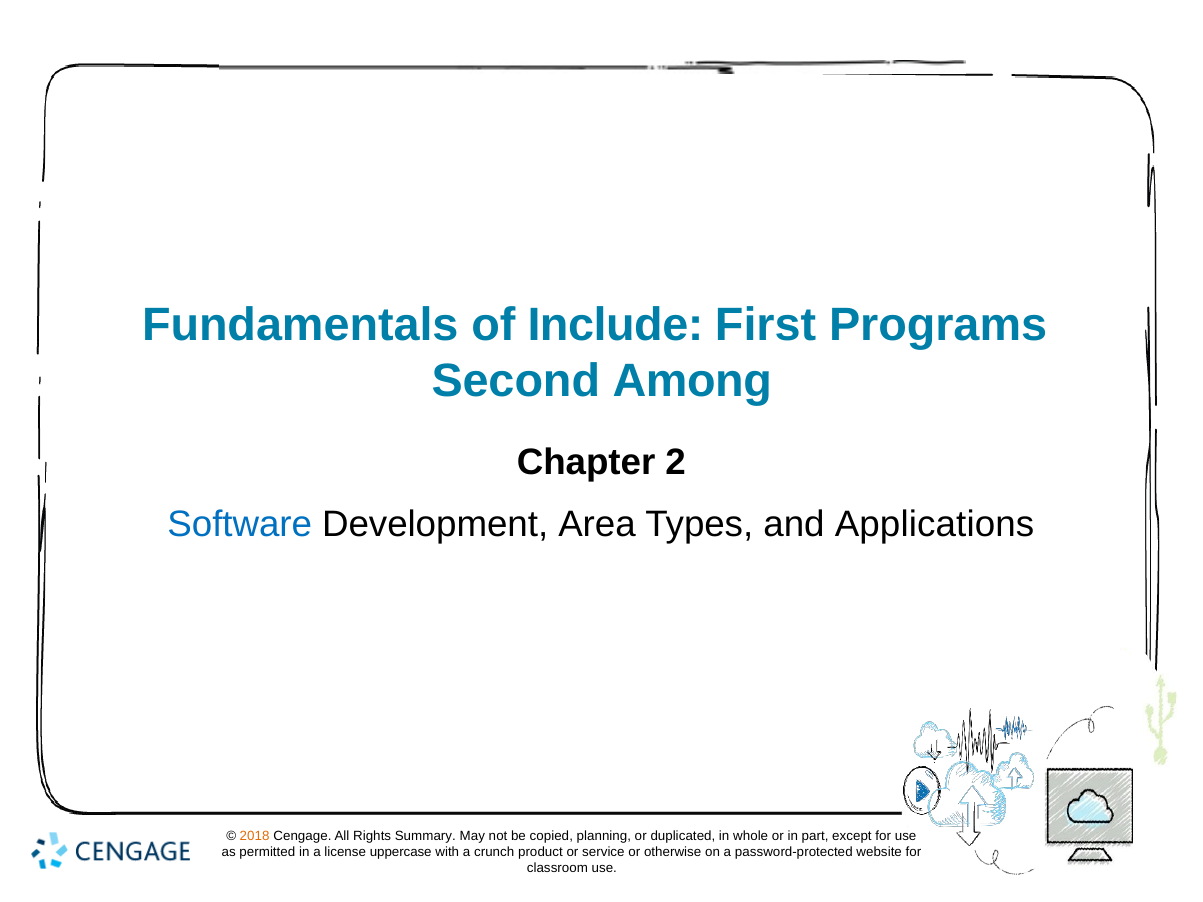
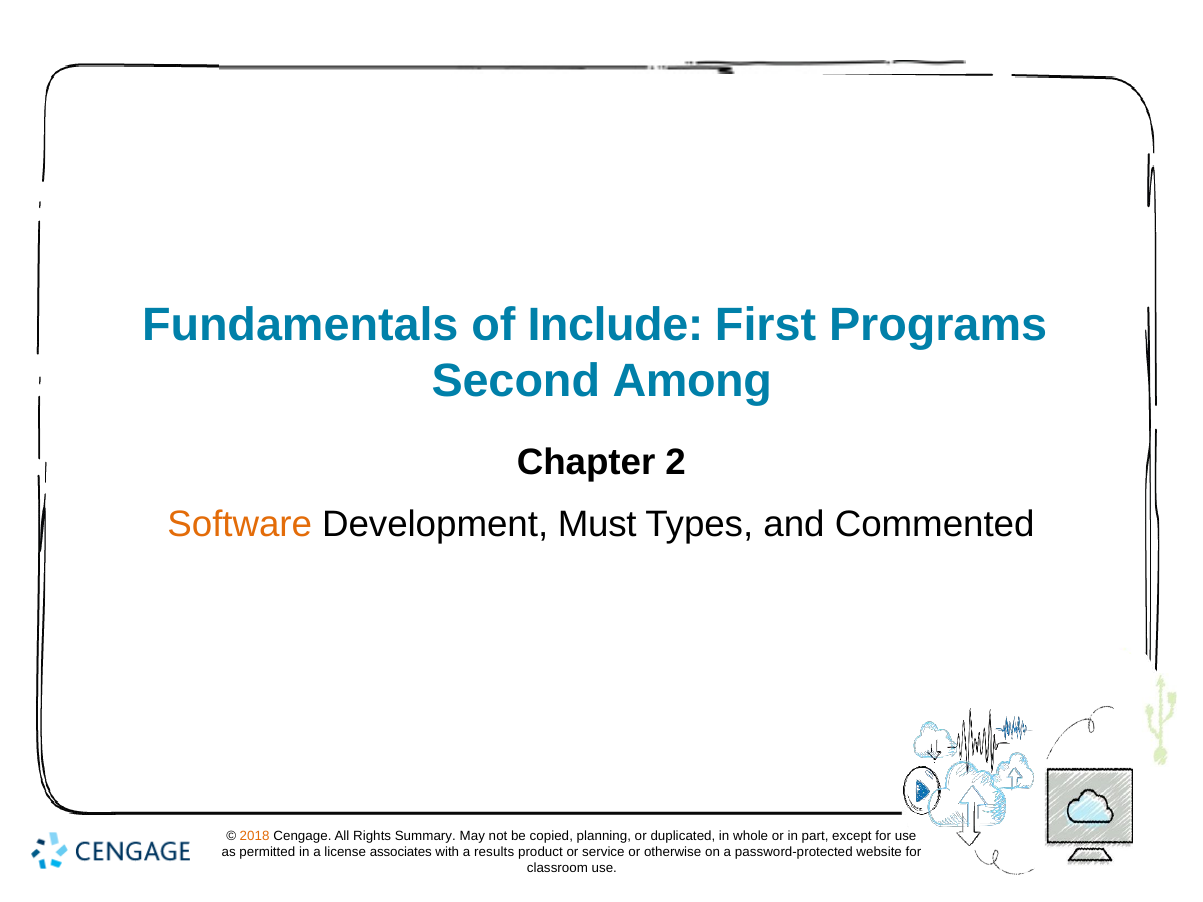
Software colour: blue -> orange
Area: Area -> Must
Applications: Applications -> Commented
uppercase: uppercase -> associates
crunch: crunch -> results
